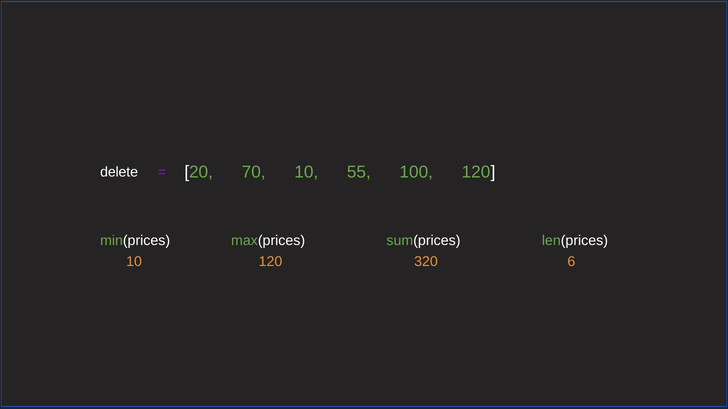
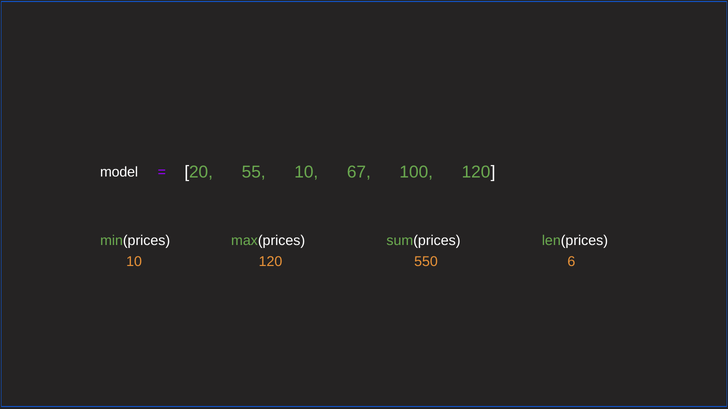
70: 70 -> 55
55: 55 -> 67
delete: delete -> model
320: 320 -> 550
